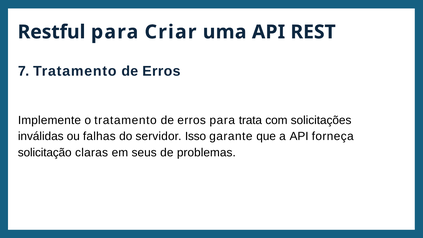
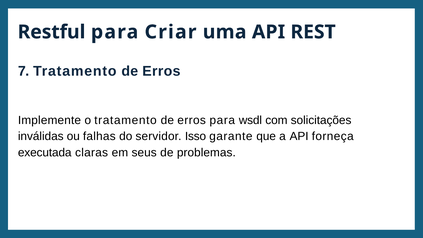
trata: trata -> wsdl
solicitação: solicitação -> executada
